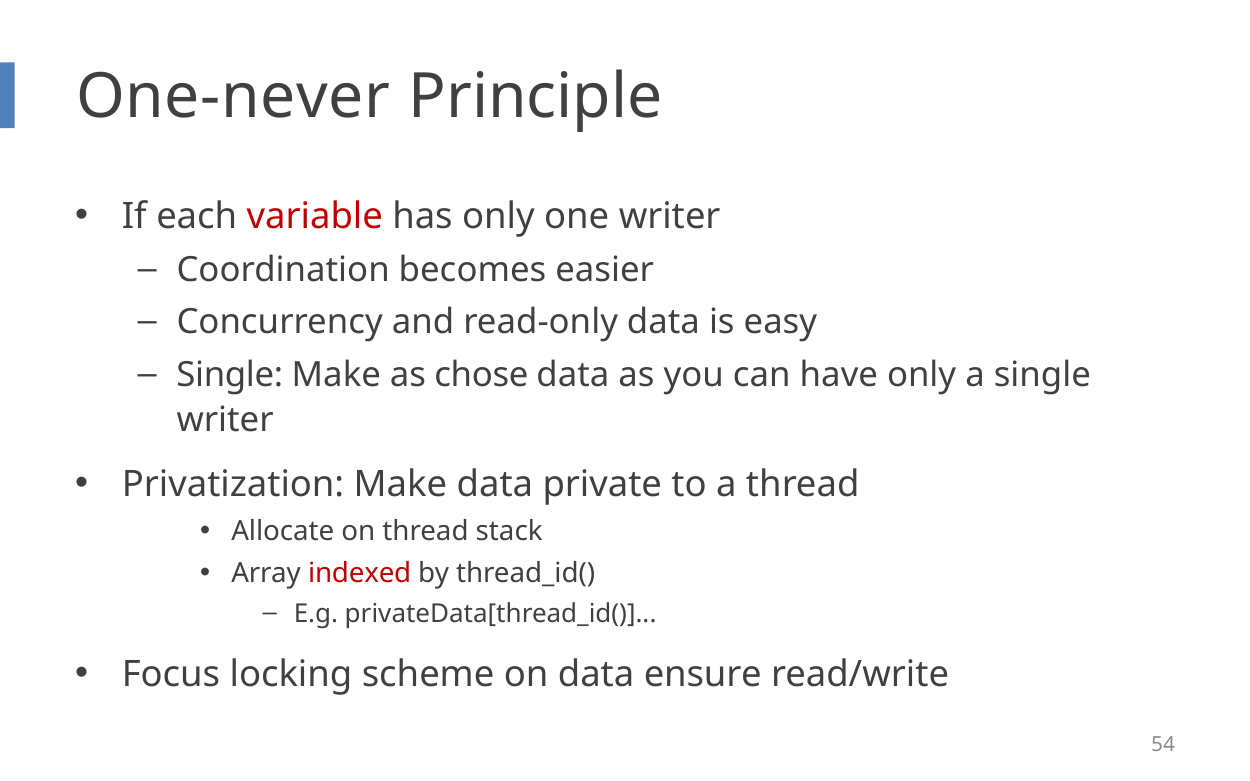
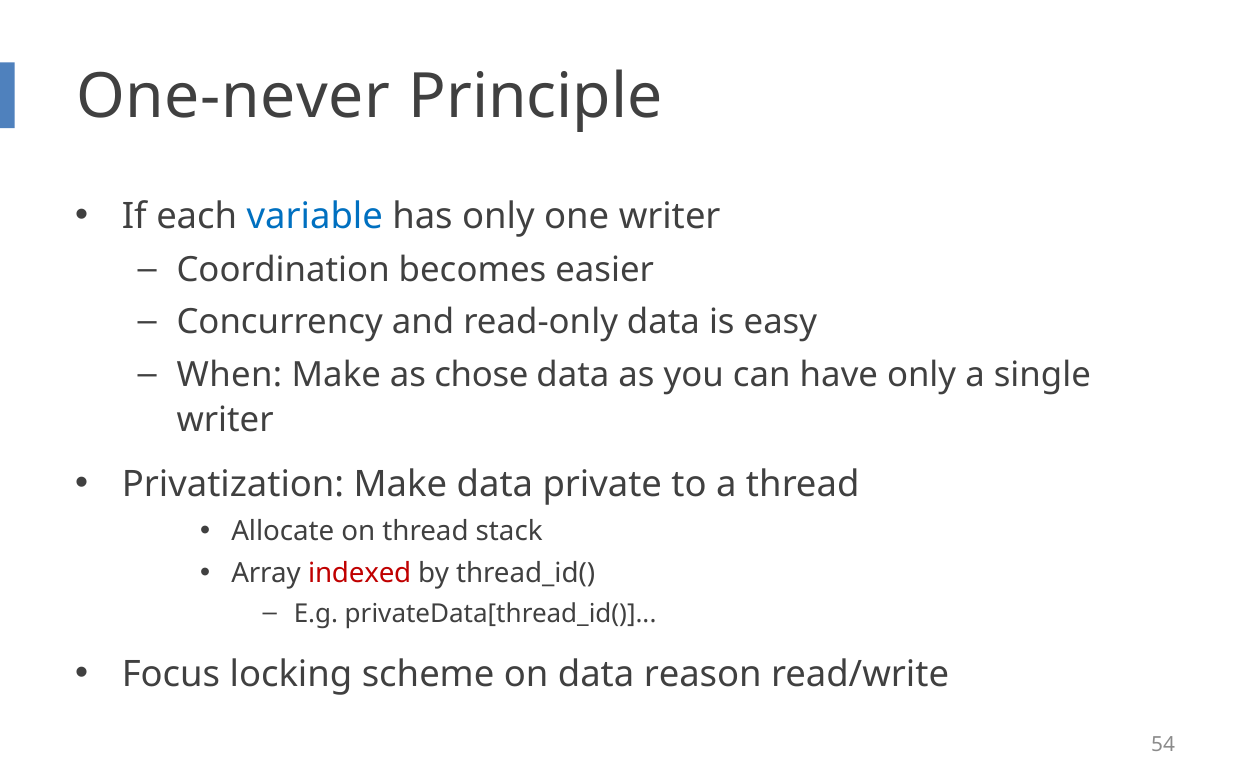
variable colour: red -> blue
Single at (230, 375): Single -> When
ensure: ensure -> reason
